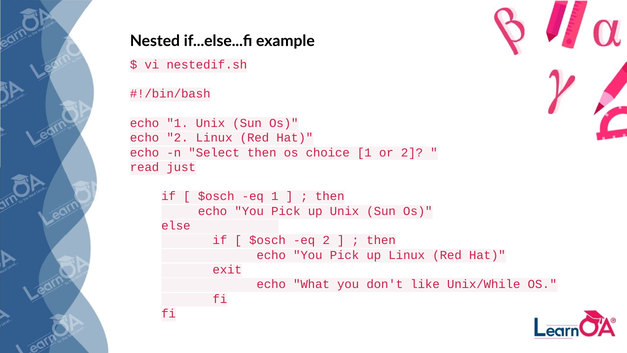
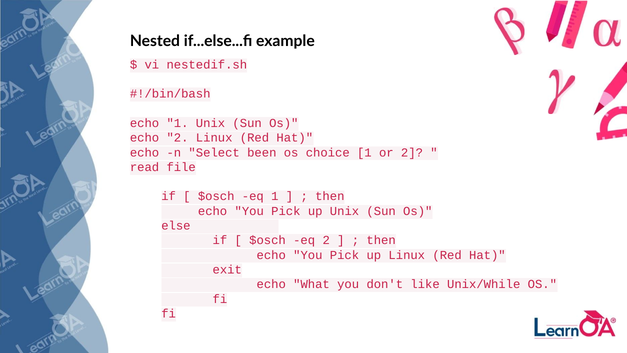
Select then: then -> been
just: just -> file
